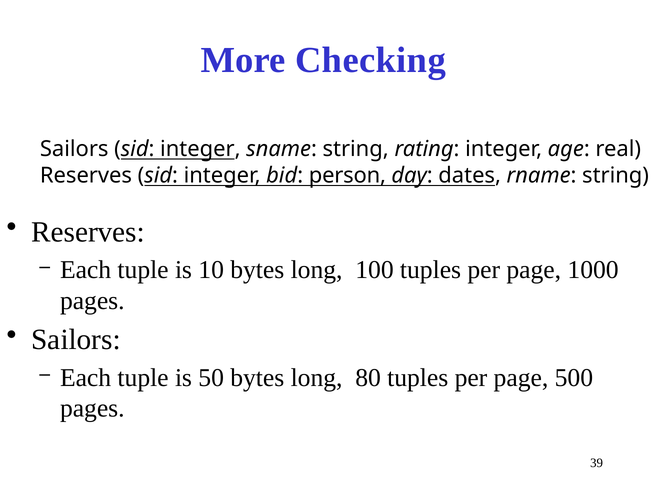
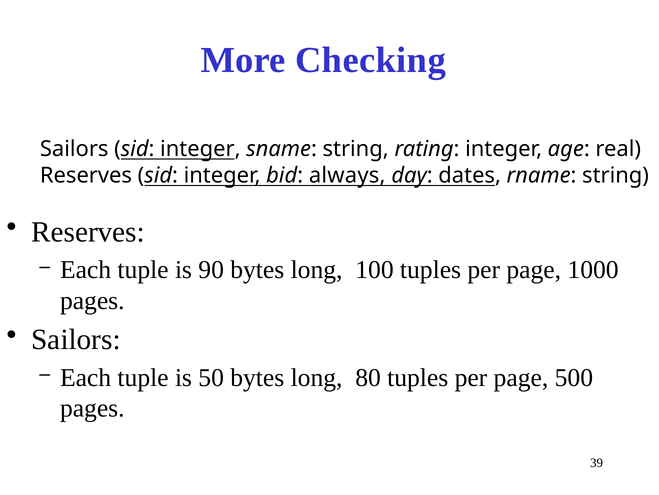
person: person -> always
10: 10 -> 90
